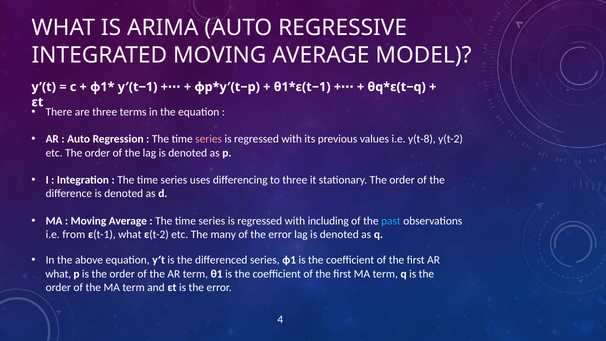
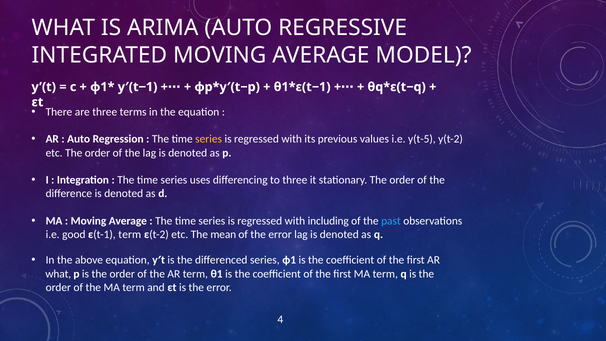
series at (209, 139) colour: pink -> yellow
y(t-8: y(t-8 -> y(t-5
from: from -> good
ε(t-1 what: what -> term
many: many -> mean
